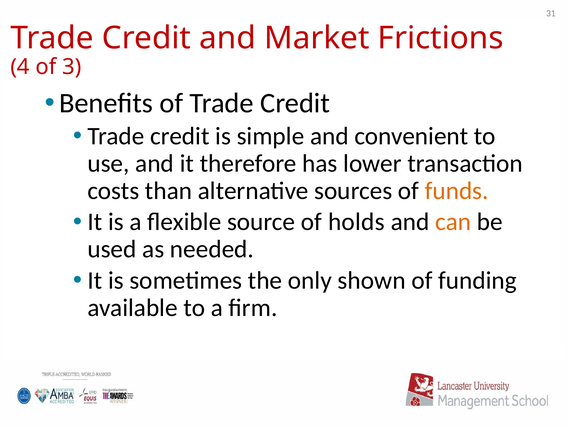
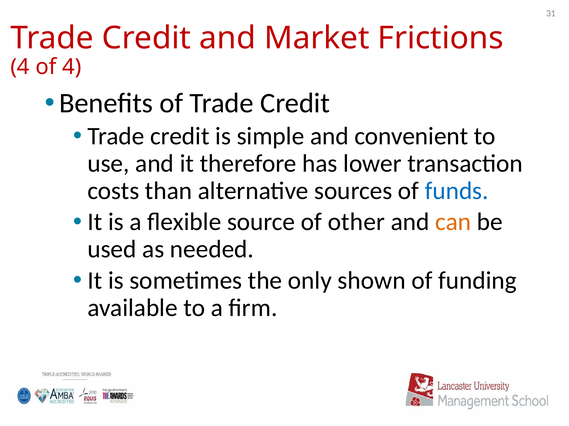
of 3: 3 -> 4
funds colour: orange -> blue
holds: holds -> other
